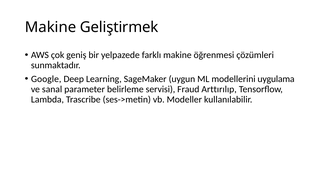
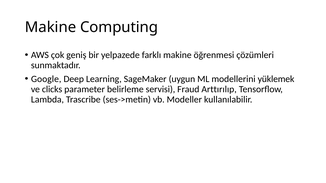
Geliştirmek: Geliştirmek -> Computing
uygulama: uygulama -> yüklemek
sanal: sanal -> clicks
